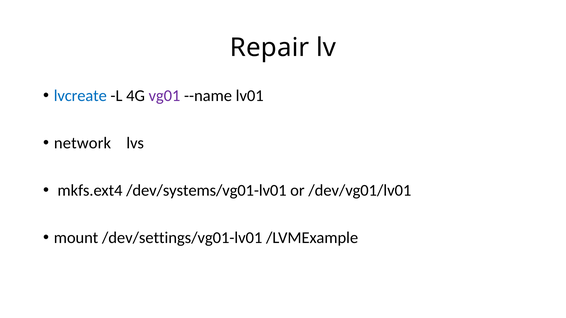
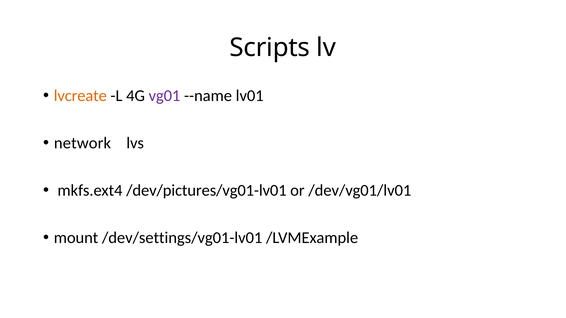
Repair: Repair -> Scripts
lvcreate colour: blue -> orange
/dev/systems/vg01-lv01: /dev/systems/vg01-lv01 -> /dev/pictures/vg01-lv01
